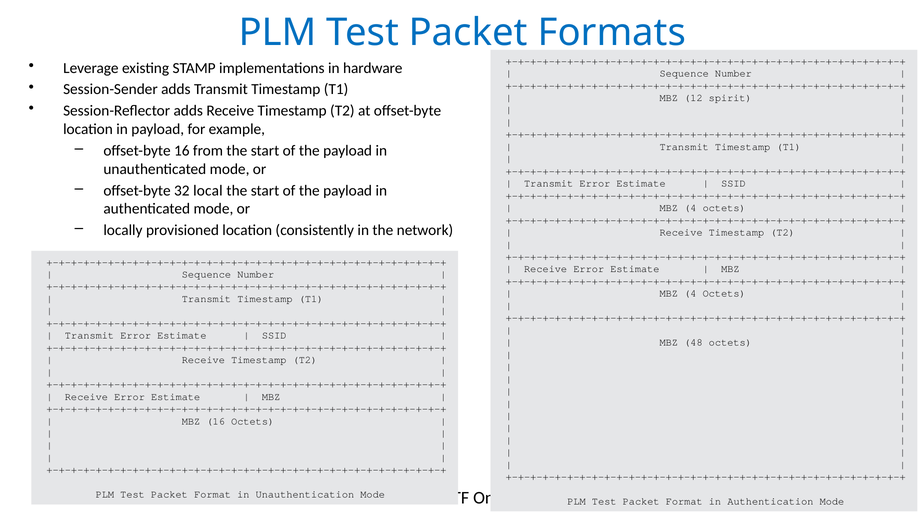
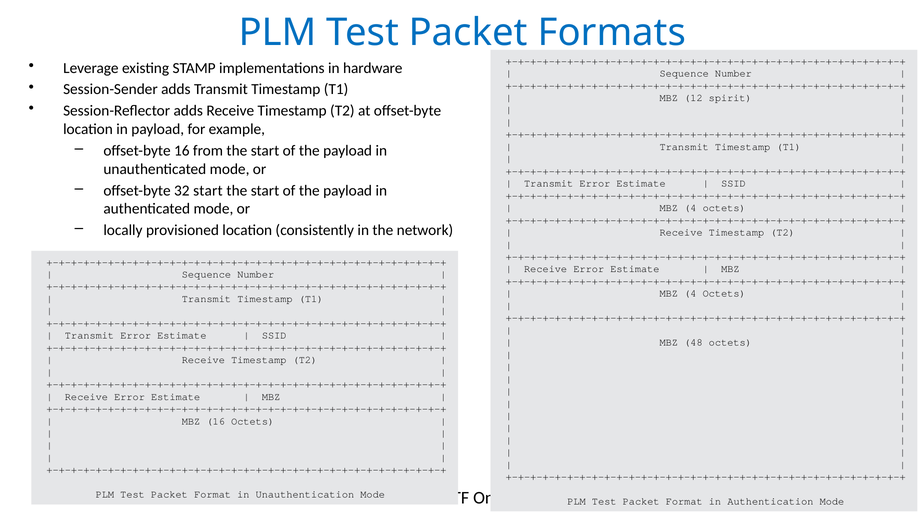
32 local: local -> start
